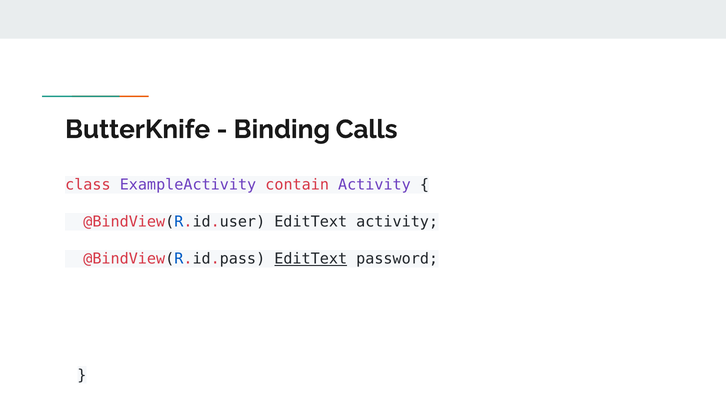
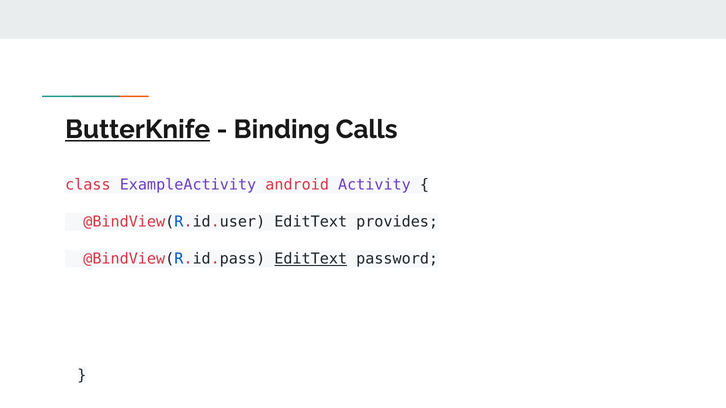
ButterKnife underline: none -> present
contain: contain -> android
EditText activity: activity -> provides
